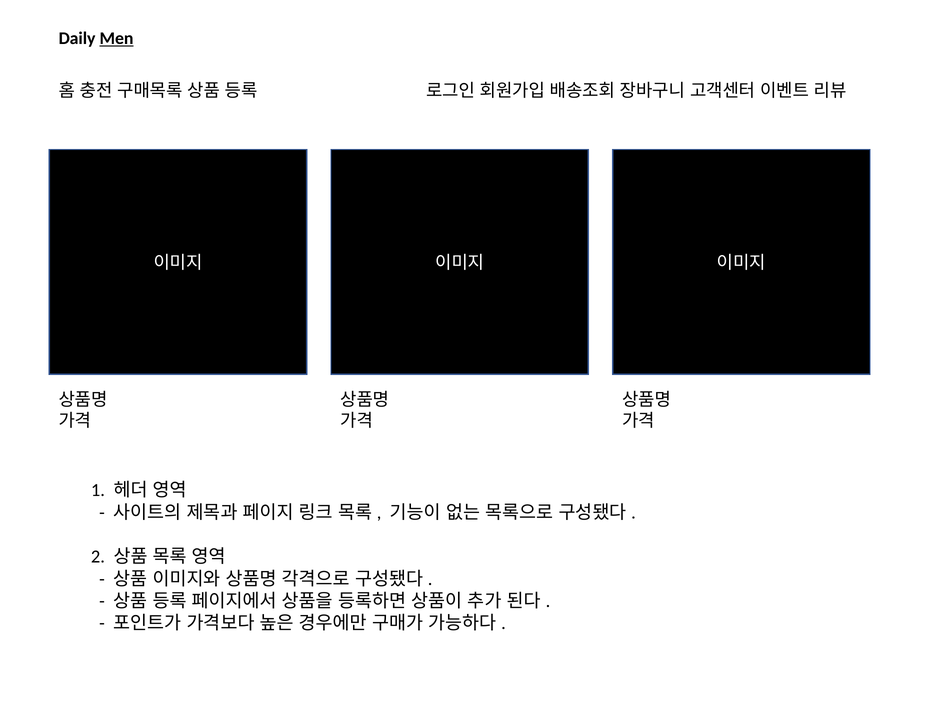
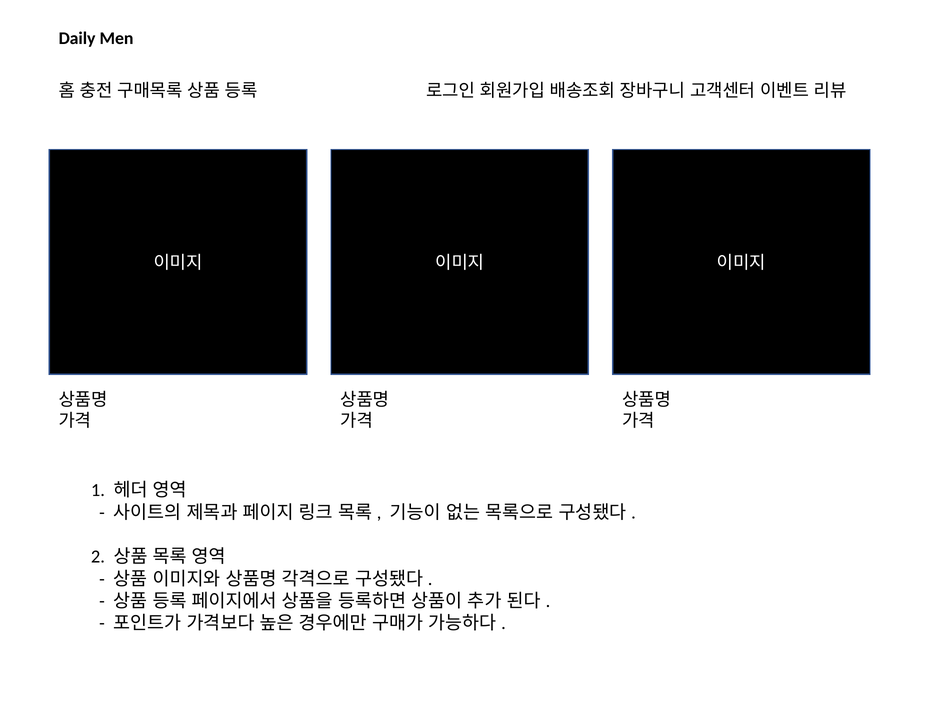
Men underline: present -> none
